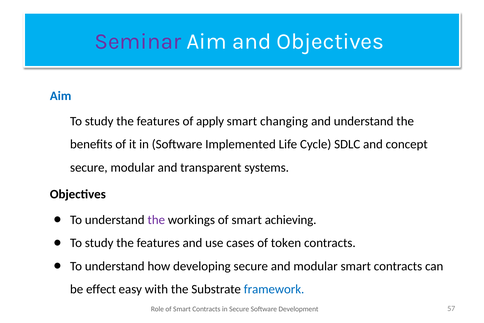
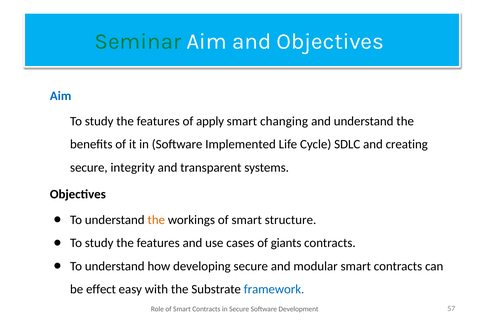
Seminar colour: purple -> green
concept: concept -> creating
secure modular: modular -> integrity
the at (156, 220) colour: purple -> orange
achieving: achieving -> structure
token: token -> giants
